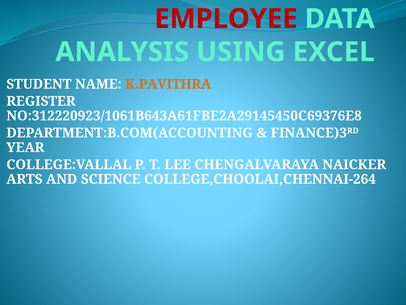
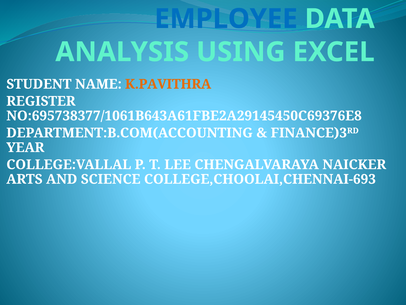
EMPLOYEE colour: red -> blue
NO:312220923/1061B643A61FBE2A29145450C69376E8: NO:312220923/1061B643A61FBE2A29145450C69376E8 -> NO:695738377/1061B643A61FBE2A29145450C69376E8
COLLEGE,CHOOLAI,CHENNAI-264: COLLEGE,CHOOLAI,CHENNAI-264 -> COLLEGE,CHOOLAI,CHENNAI-693
